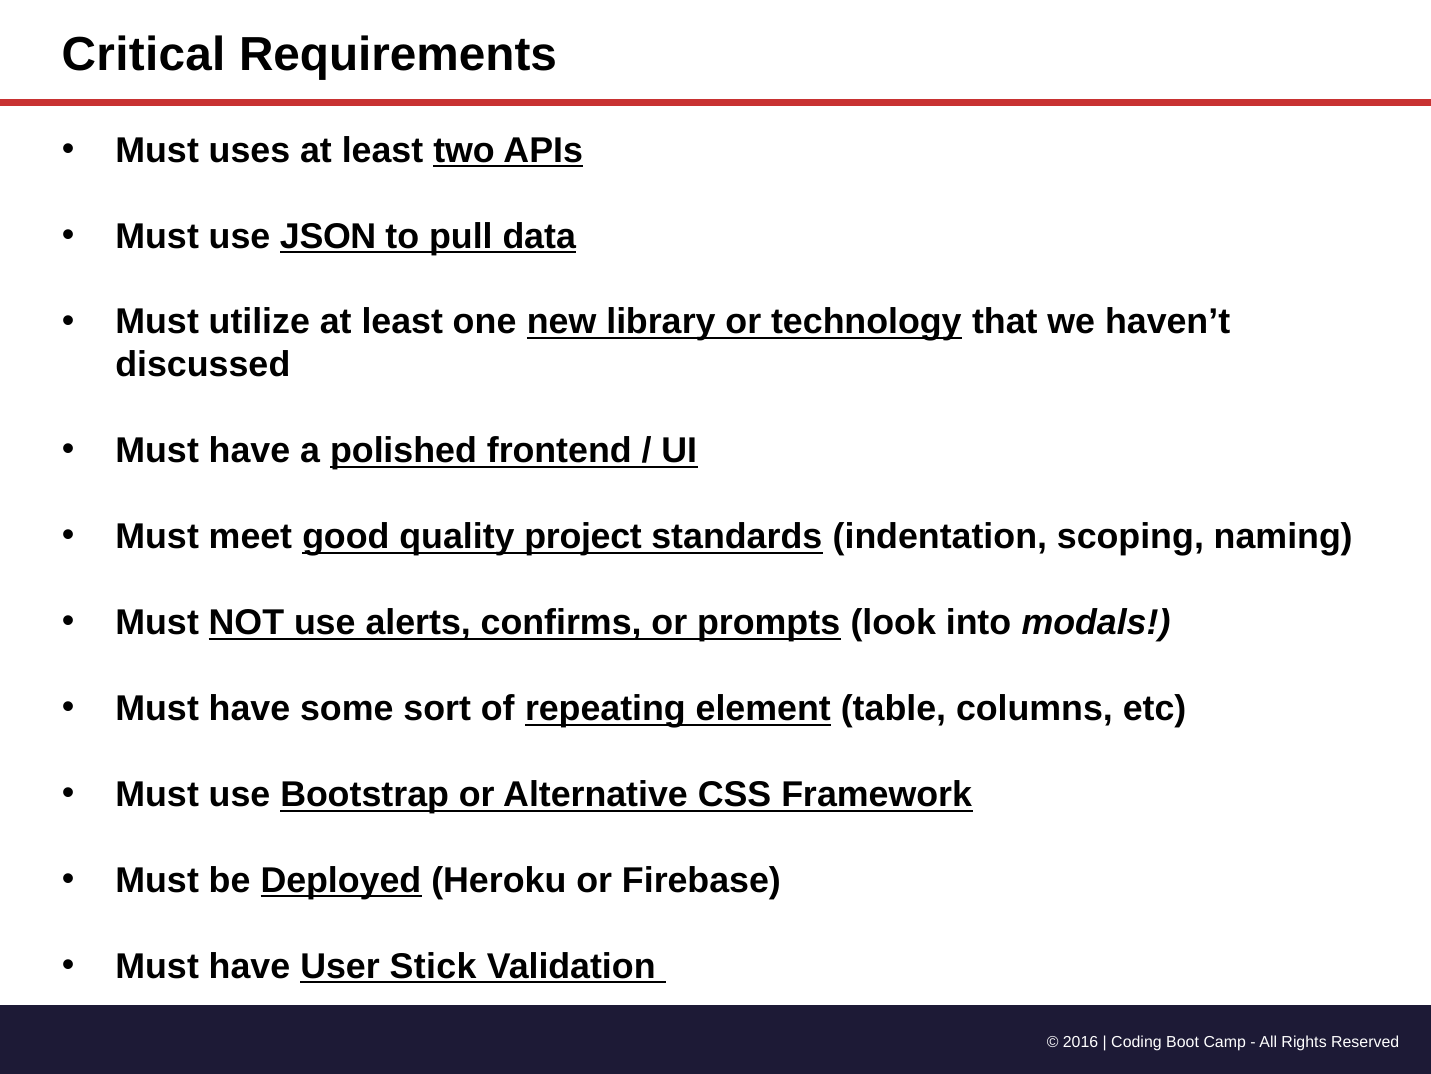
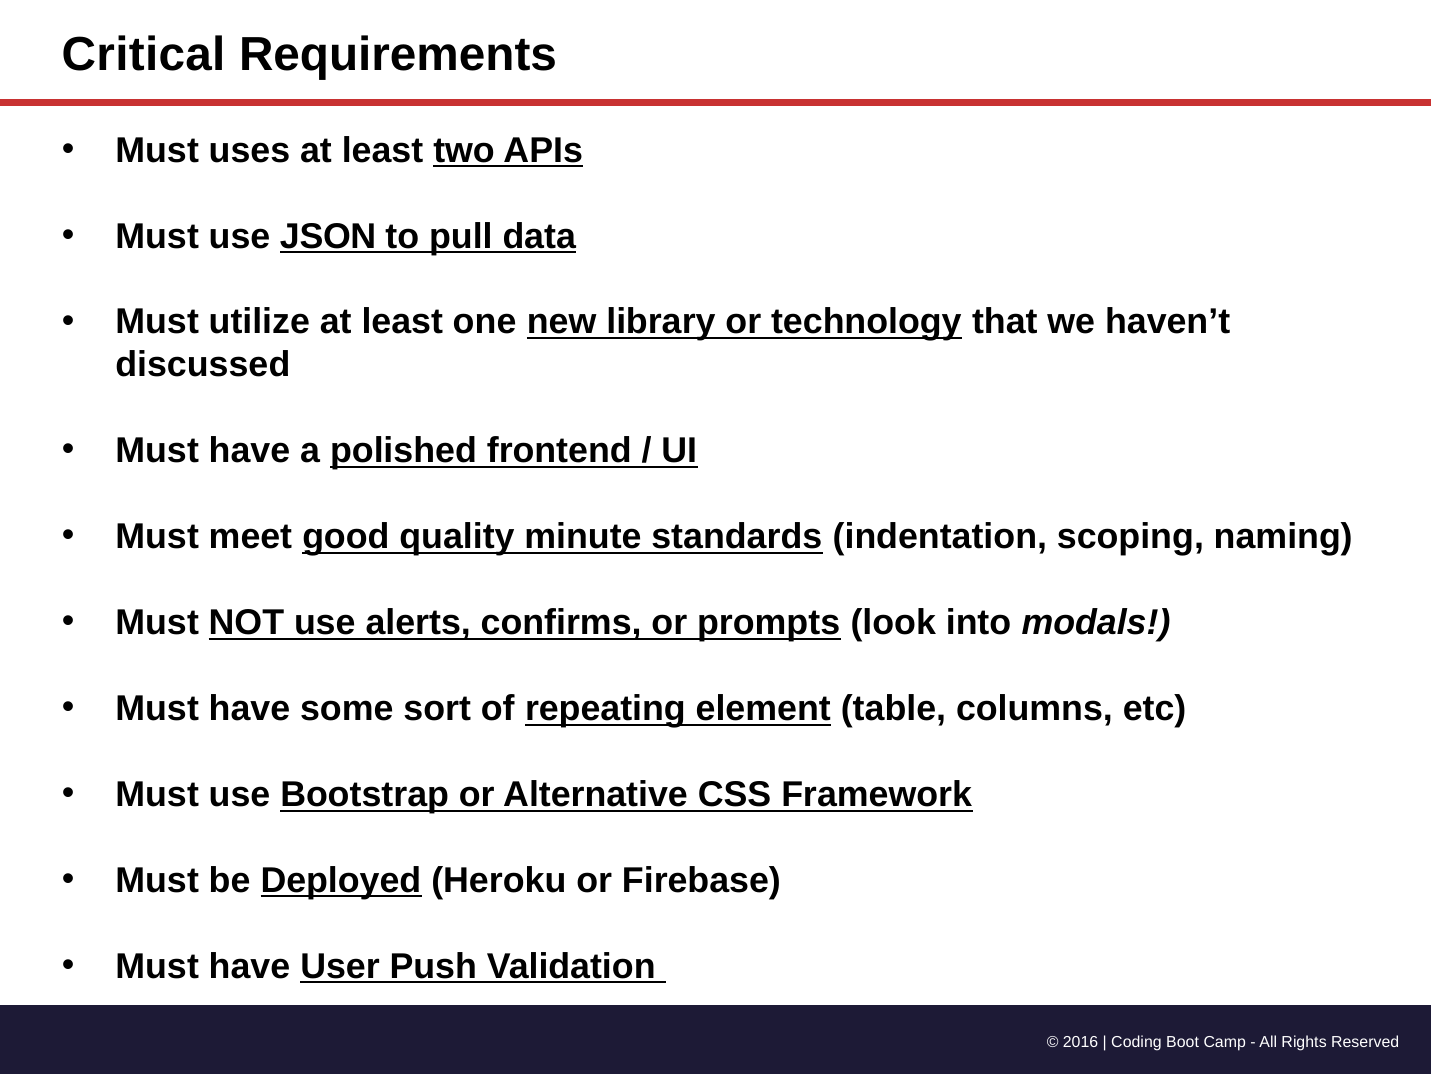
project: project -> minute
Stick: Stick -> Push
